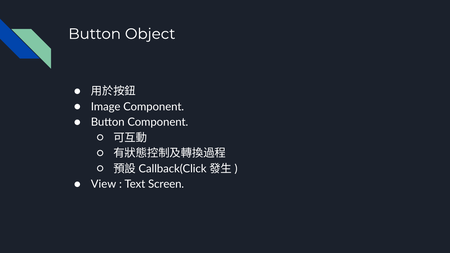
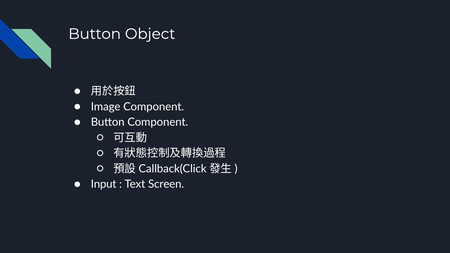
View: View -> Input
